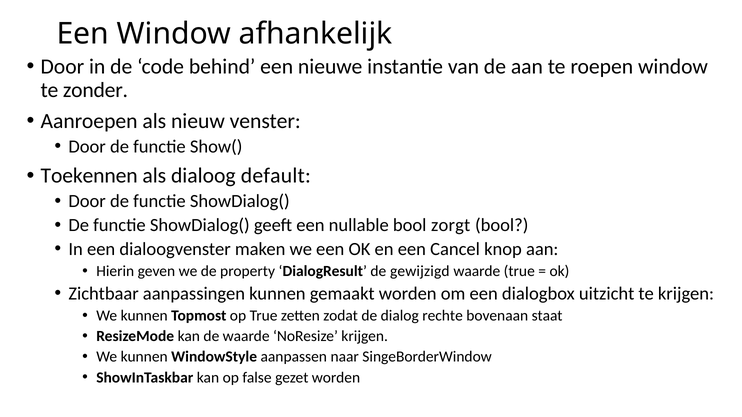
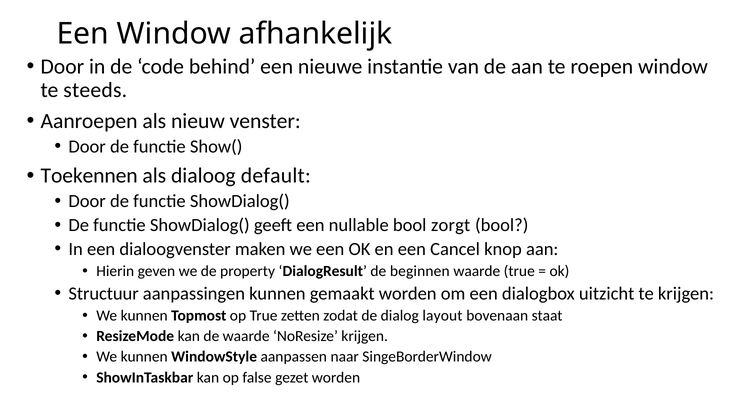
zonder: zonder -> steeds
gewijzigd: gewijzigd -> beginnen
Zichtbaar: Zichtbaar -> Structuur
rechte: rechte -> layout
